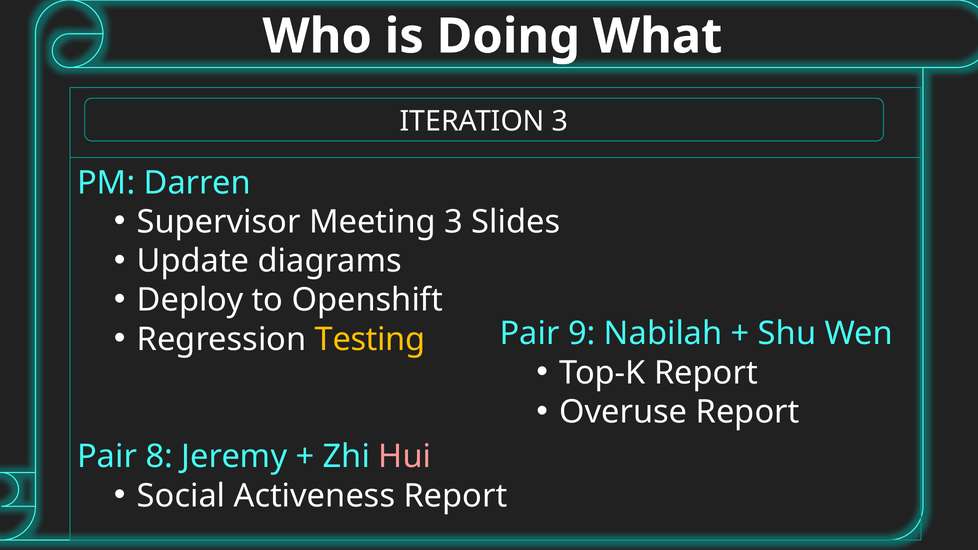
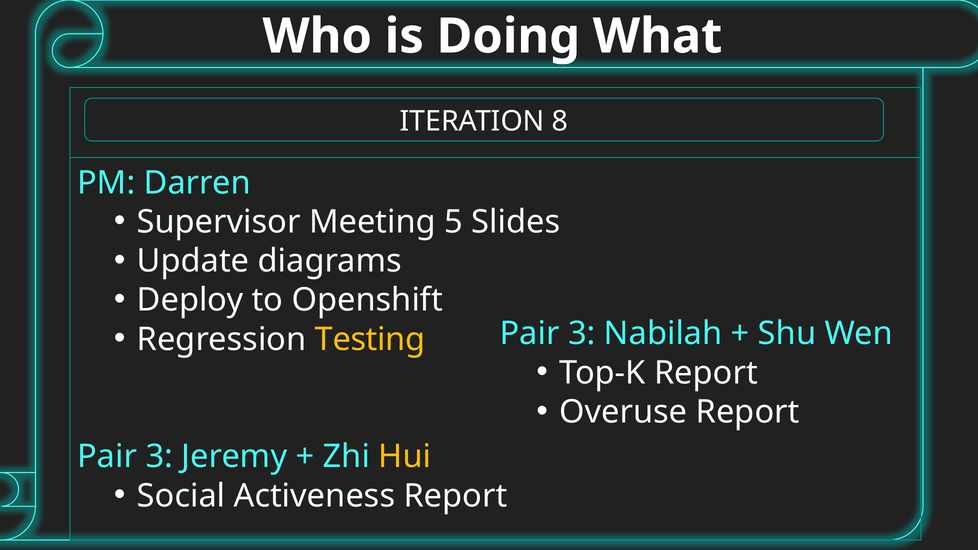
ITERATION 3: 3 -> 8
Meeting 3: 3 -> 5
9 at (582, 334): 9 -> 3
8 at (159, 457): 8 -> 3
Hui colour: pink -> yellow
